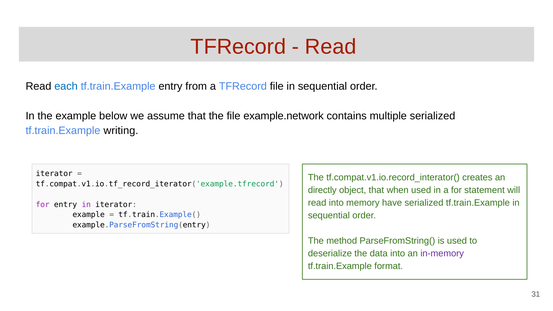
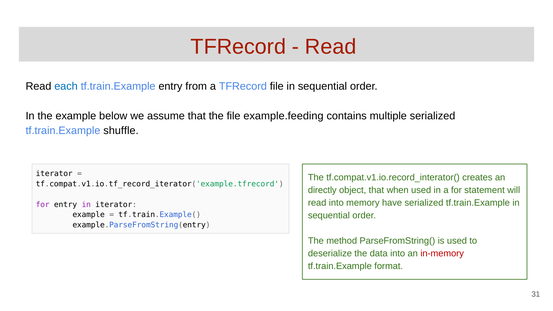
example.network: example.network -> example.feeding
writing: writing -> shuffle
in-memory colour: purple -> red
